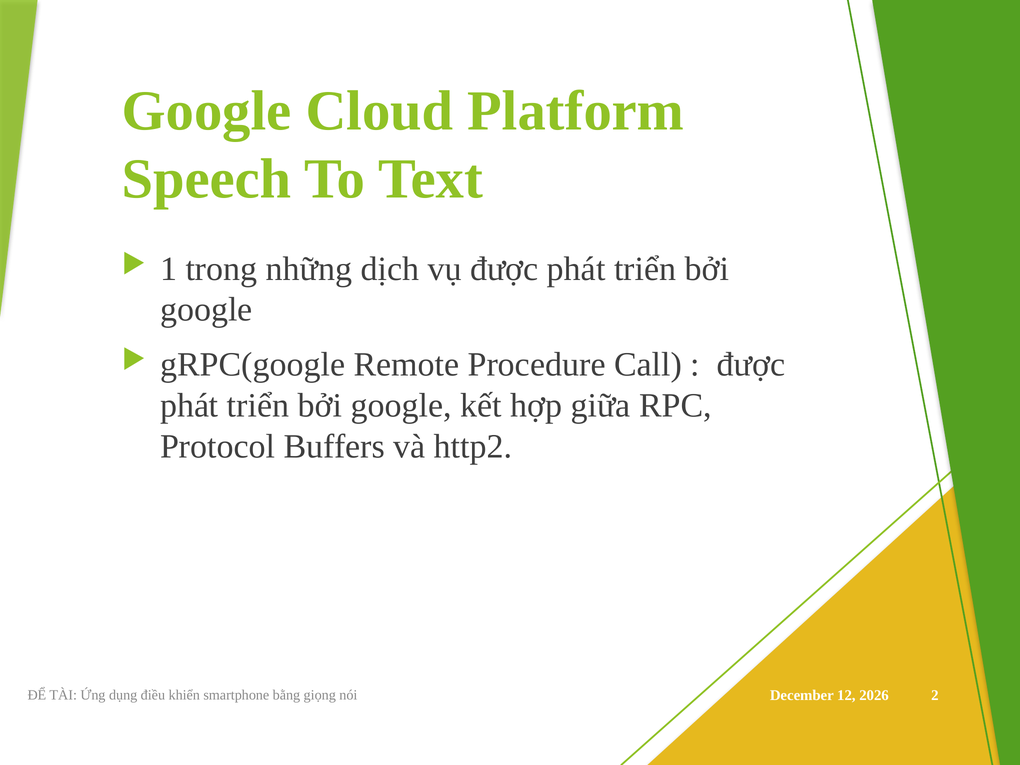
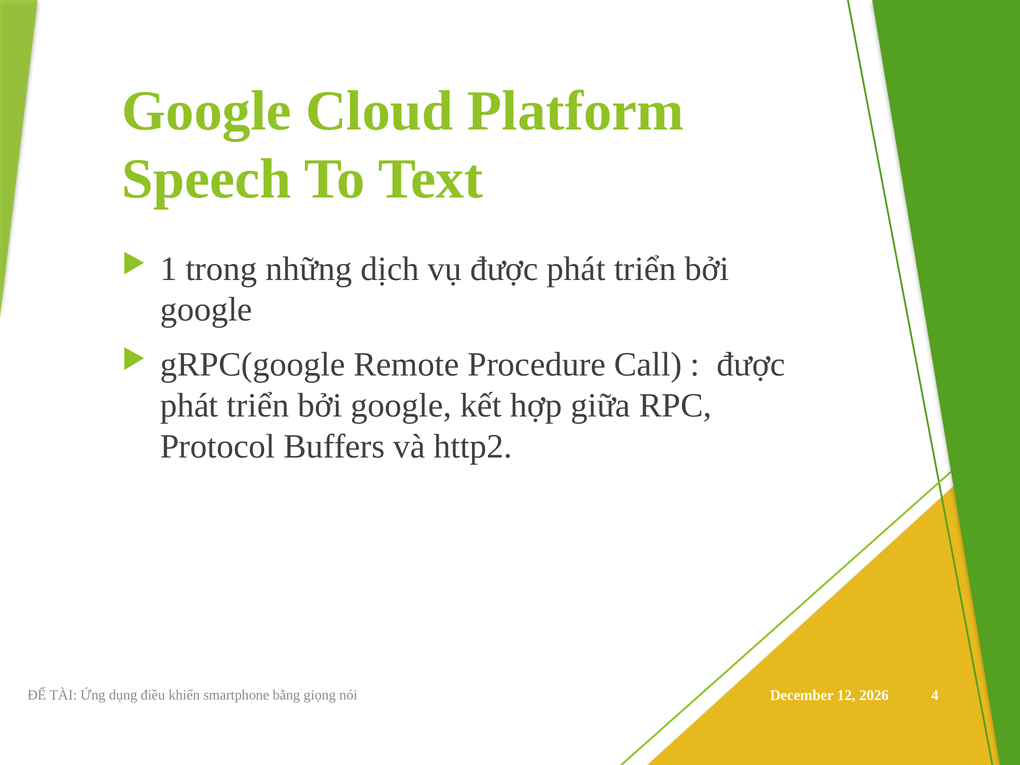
2: 2 -> 4
